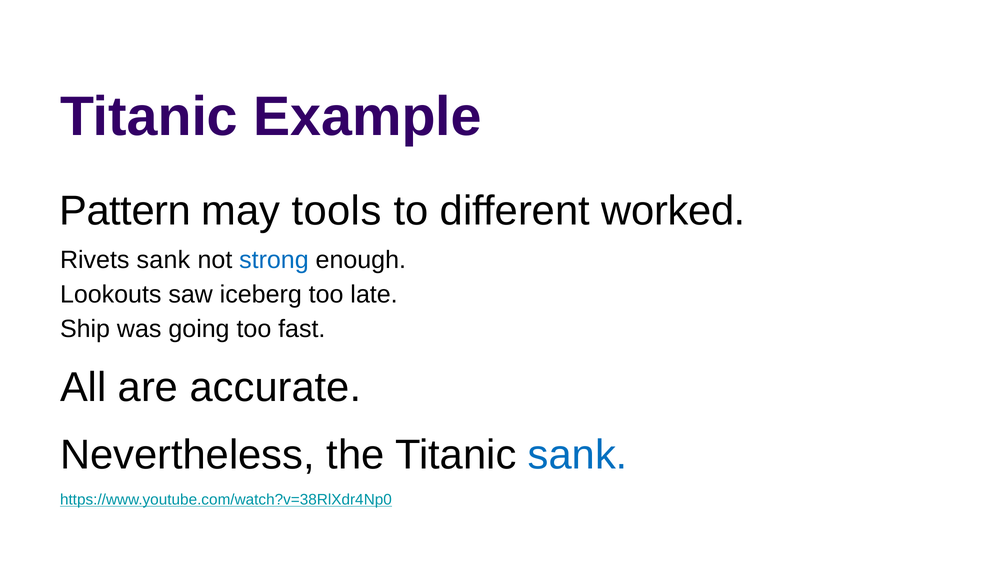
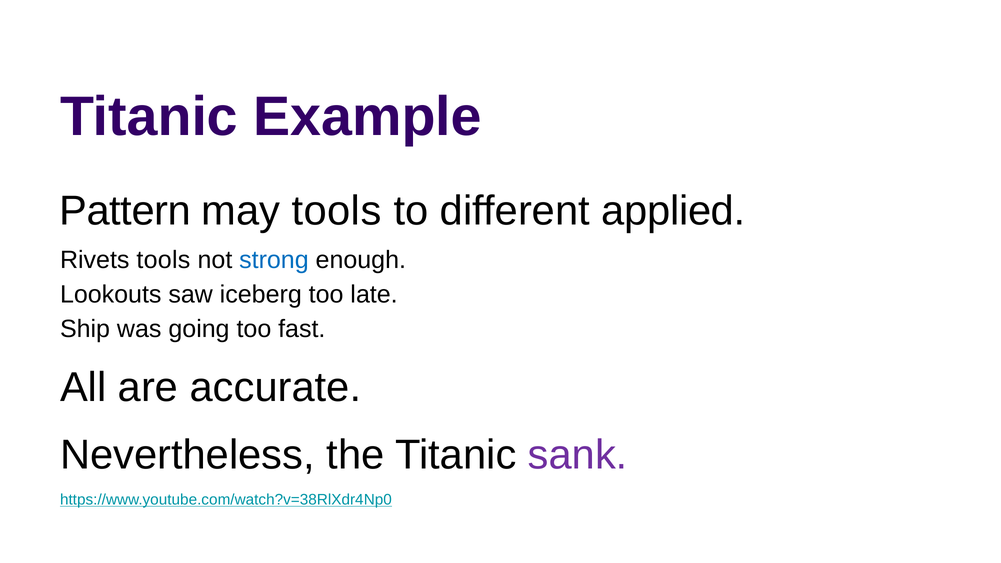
worked: worked -> applied
Rivets sank: sank -> tools
sank at (578, 455) colour: blue -> purple
